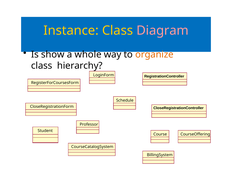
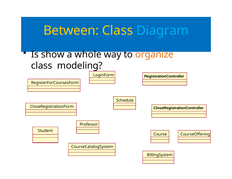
Instance: Instance -> Between
Diagram colour: pink -> light blue
hierarchy: hierarchy -> modeling
